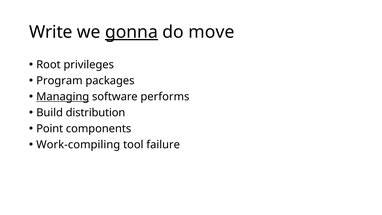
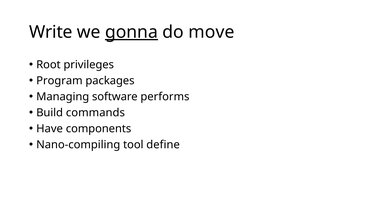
Managing underline: present -> none
distribution: distribution -> commands
Point: Point -> Have
Work-compiling: Work-compiling -> Nano-compiling
failure: failure -> define
